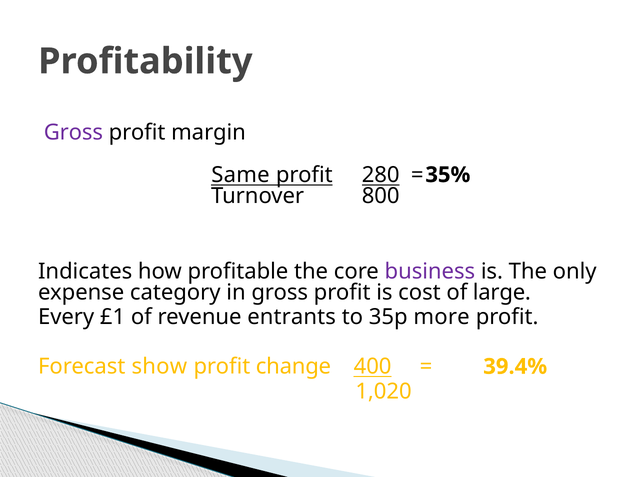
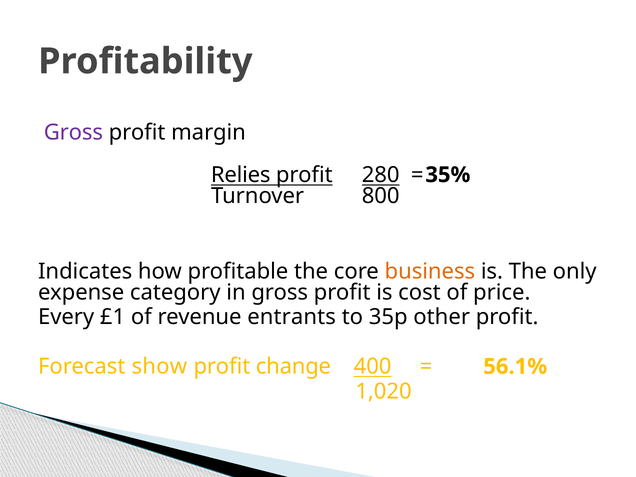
Same: Same -> Relies
business colour: purple -> orange
large: large -> price
more: more -> other
39.4%: 39.4% -> 56.1%
